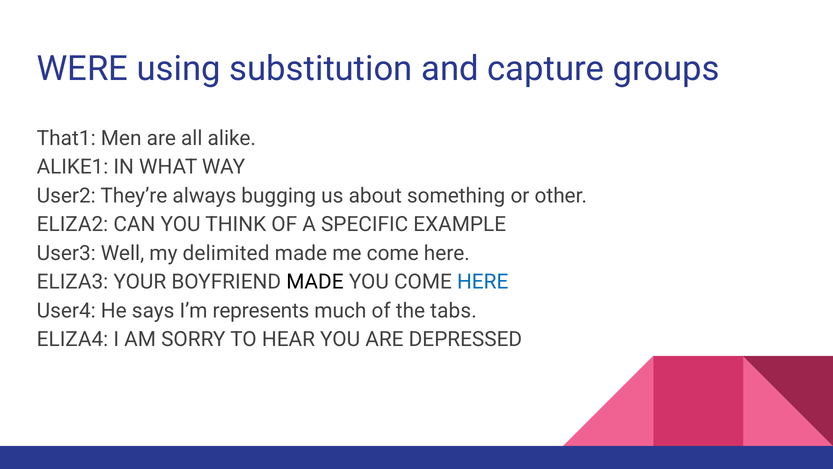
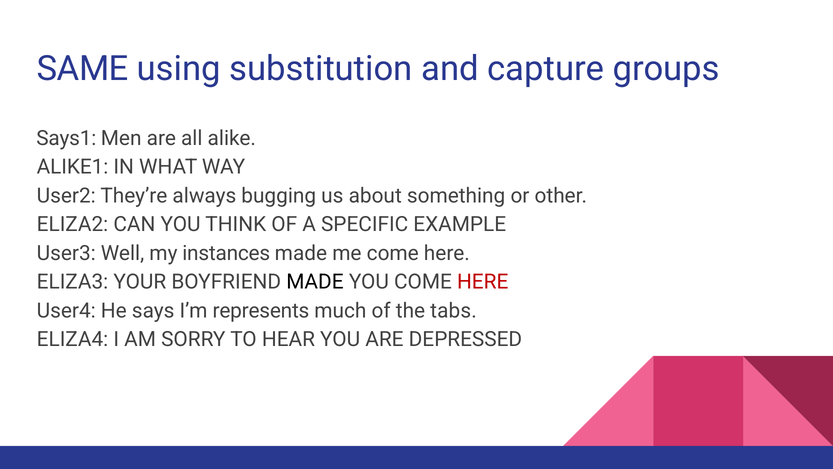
WERE: WERE -> SAME
That1: That1 -> Says1
delimited: delimited -> instances
HERE at (483, 282) colour: blue -> red
